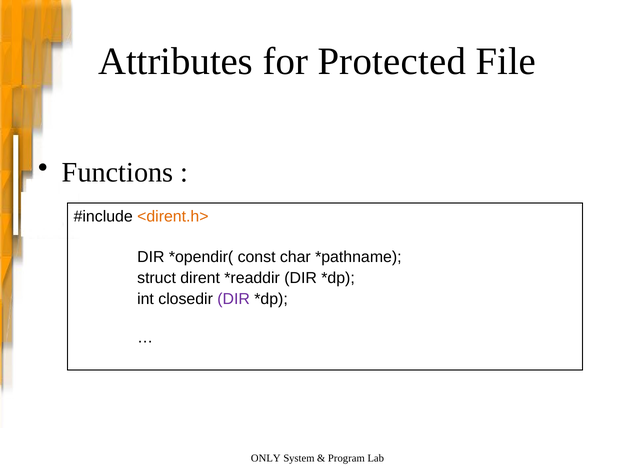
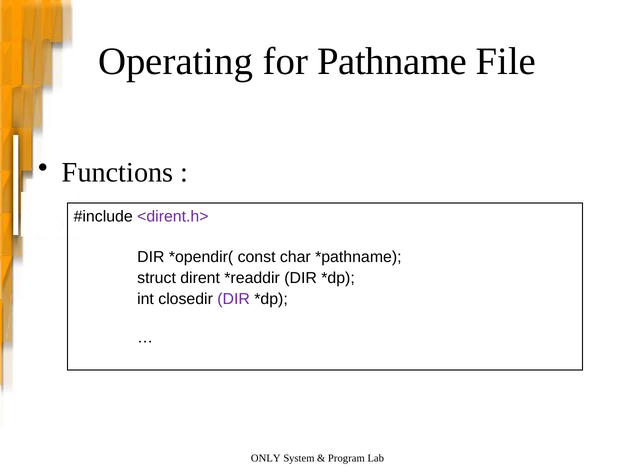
Attributes: Attributes -> Operating
Protected: Protected -> Pathname
<dirent.h> colour: orange -> purple
